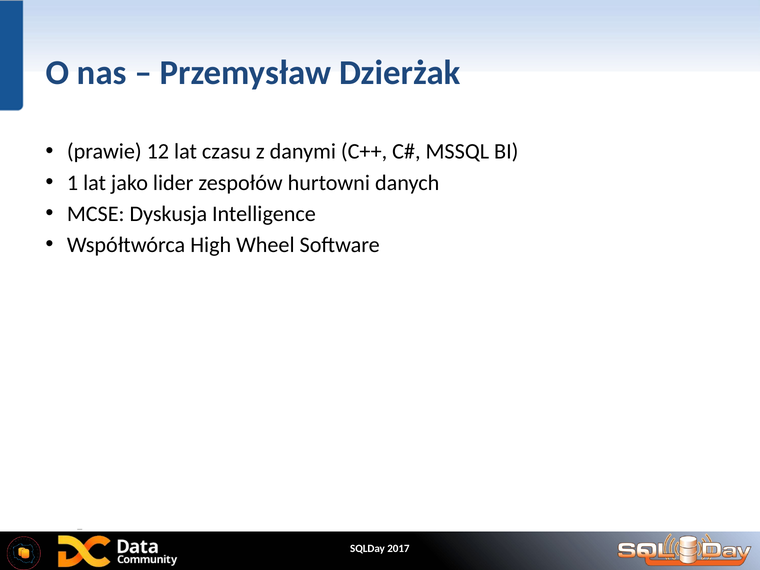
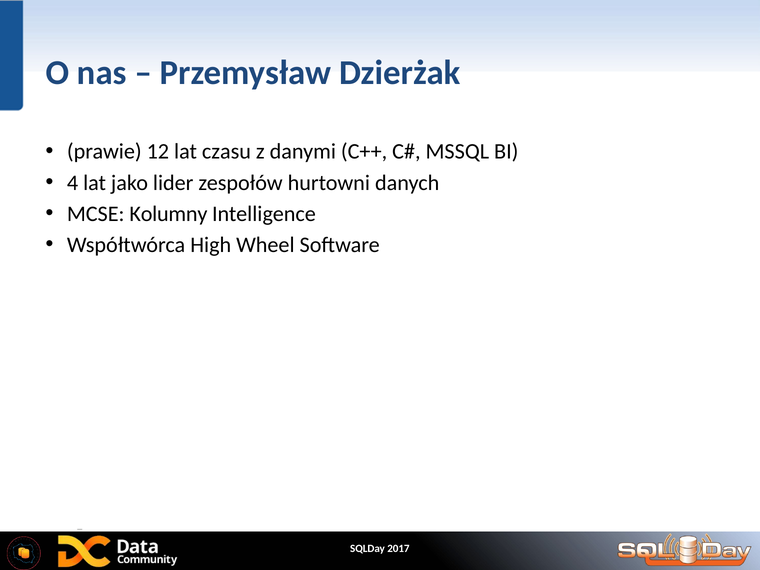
1: 1 -> 4
Dyskusja: Dyskusja -> Kolumny
